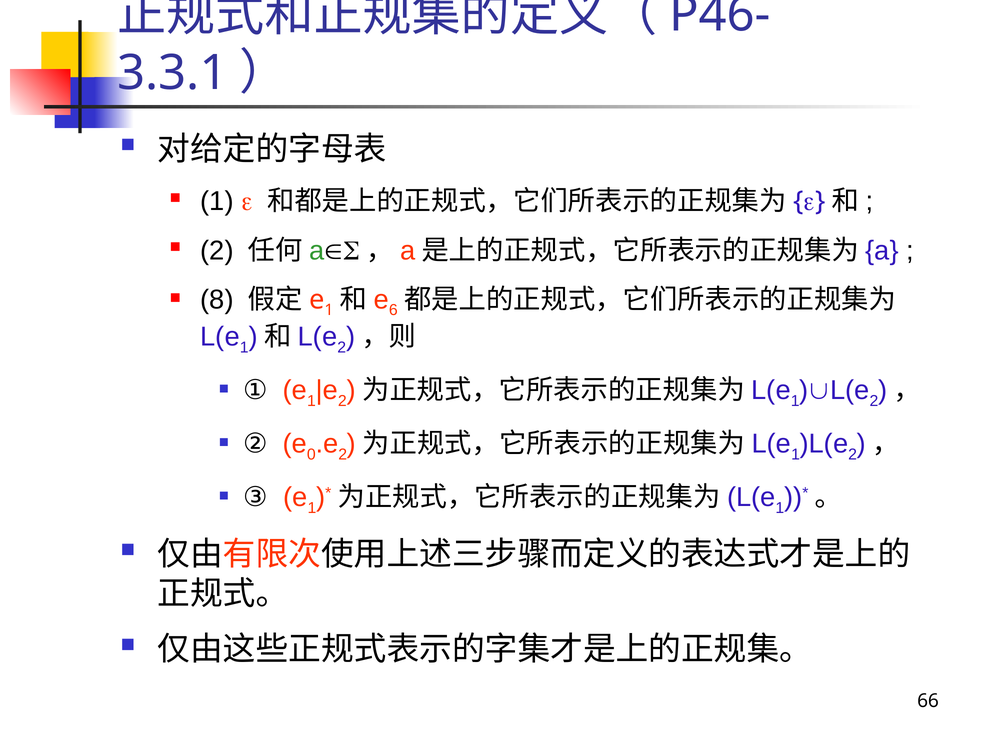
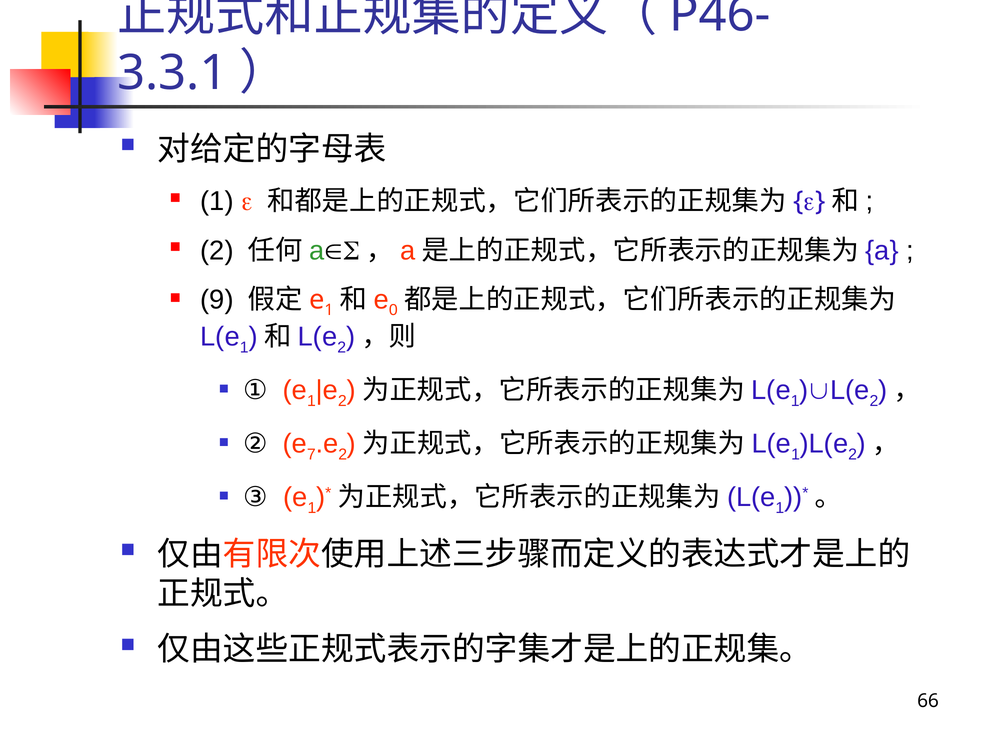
8: 8 -> 9
6: 6 -> 0
0: 0 -> 7
